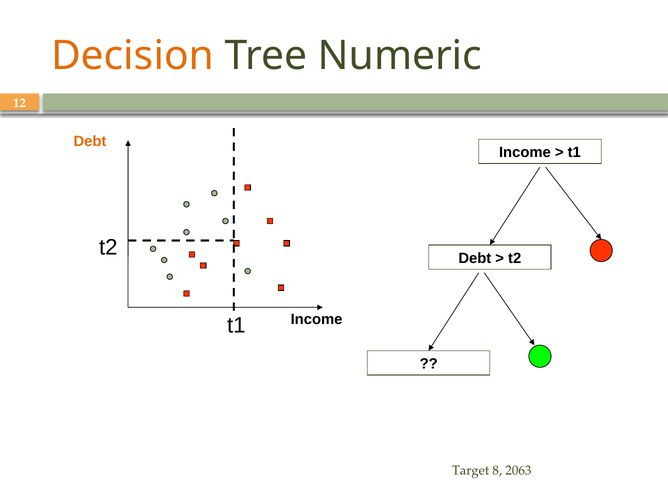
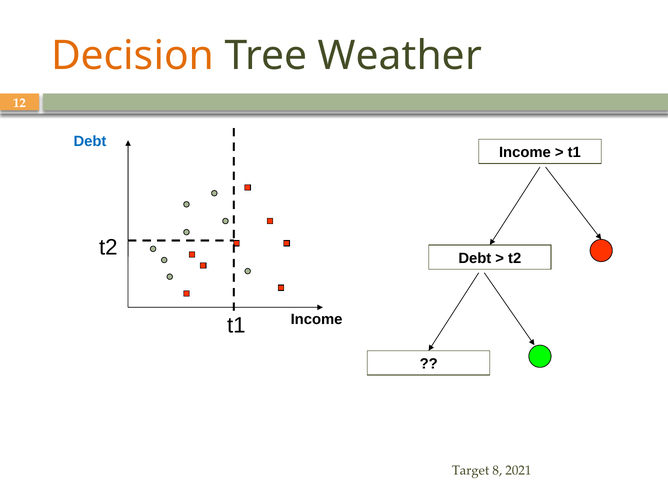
Numeric: Numeric -> Weather
Debt at (90, 141) colour: orange -> blue
2063: 2063 -> 2021
